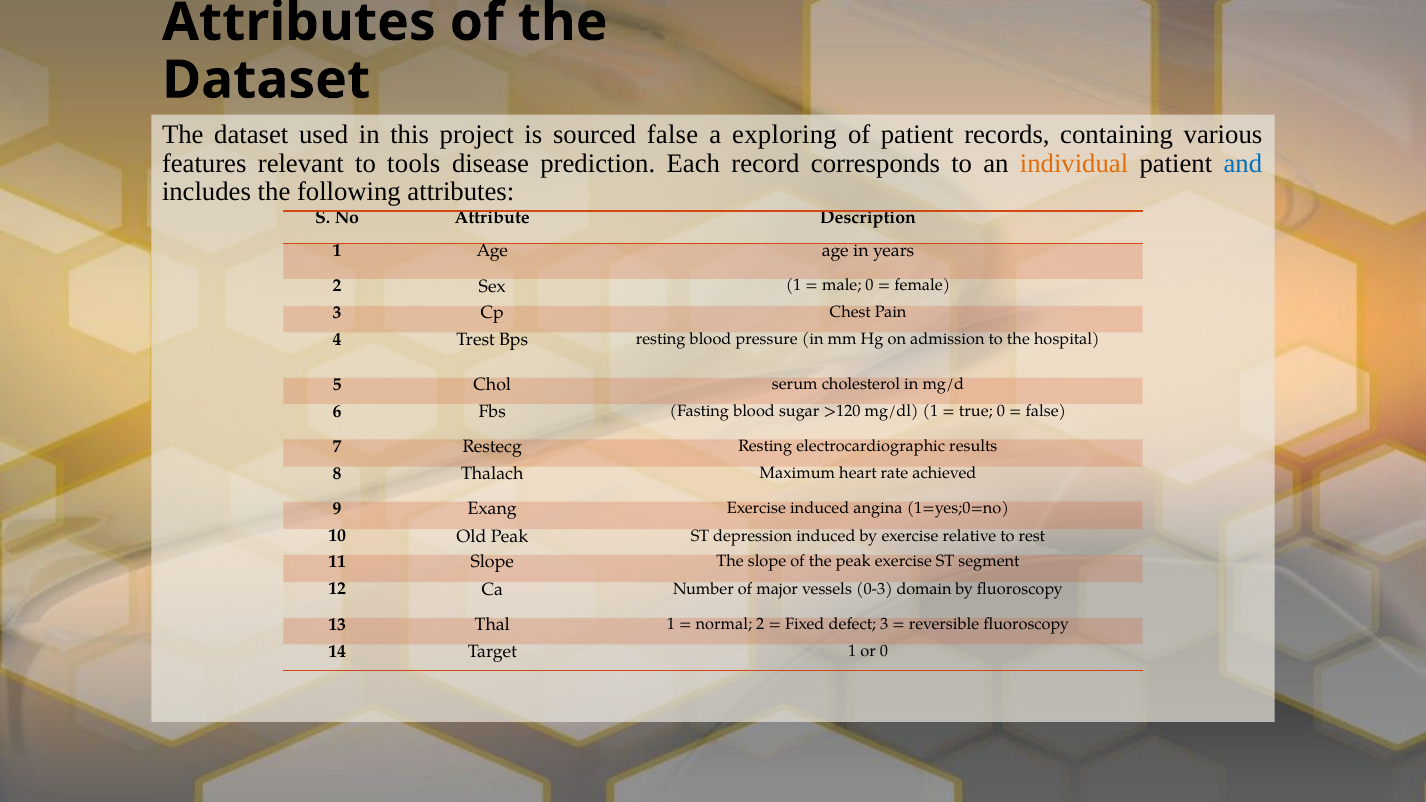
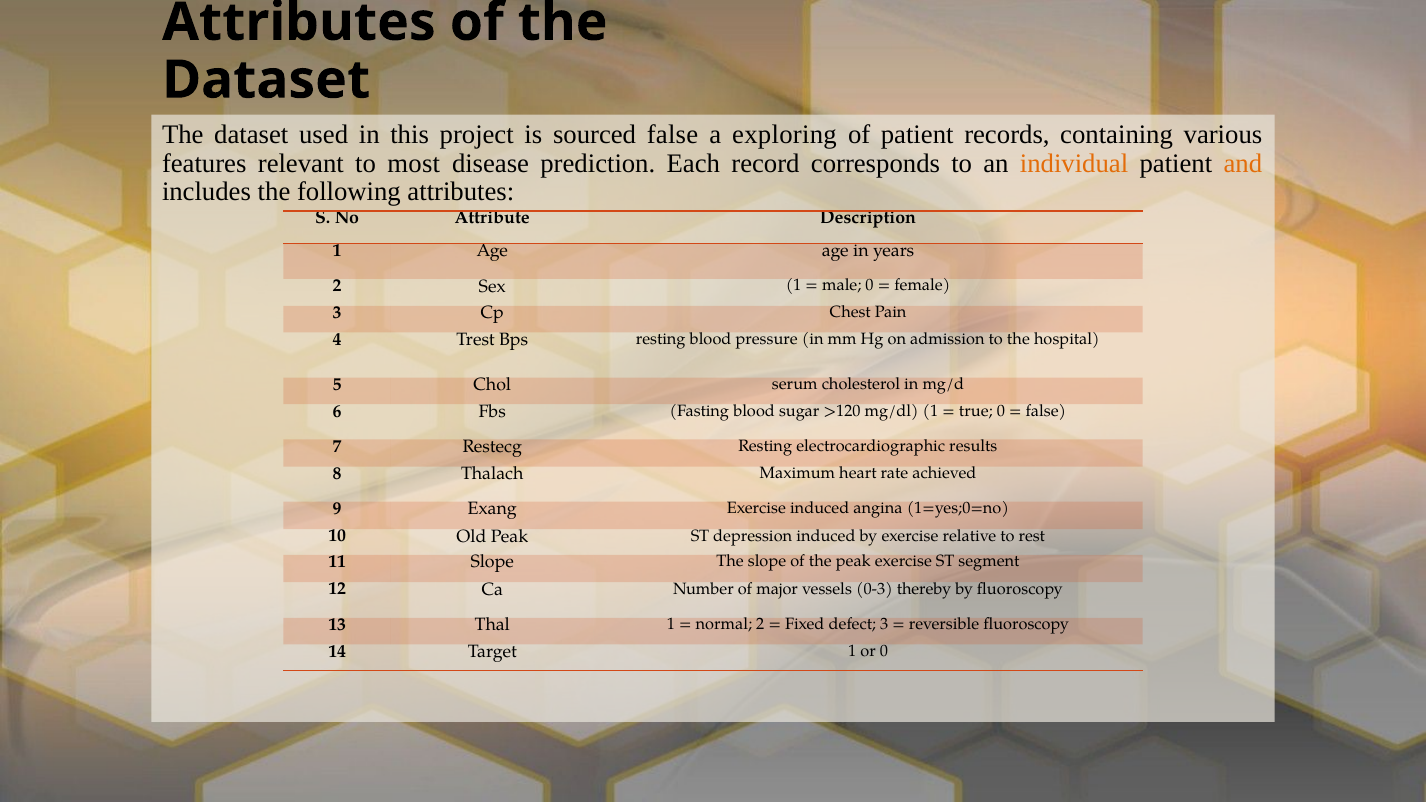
tools: tools -> most
and colour: blue -> orange
domain: domain -> thereby
